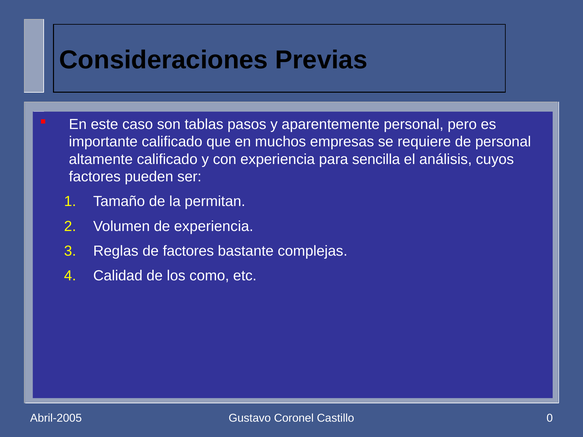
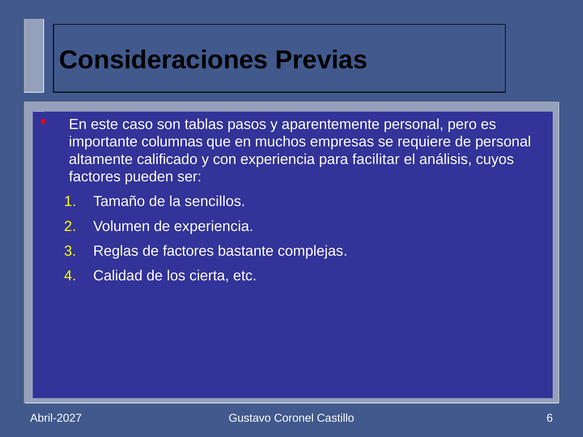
importante calificado: calificado -> columnas
sencilla: sencilla -> facilitar
permitan: permitan -> sencillos
como: como -> cierta
Abril-2005: Abril-2005 -> Abril-2027
0: 0 -> 6
